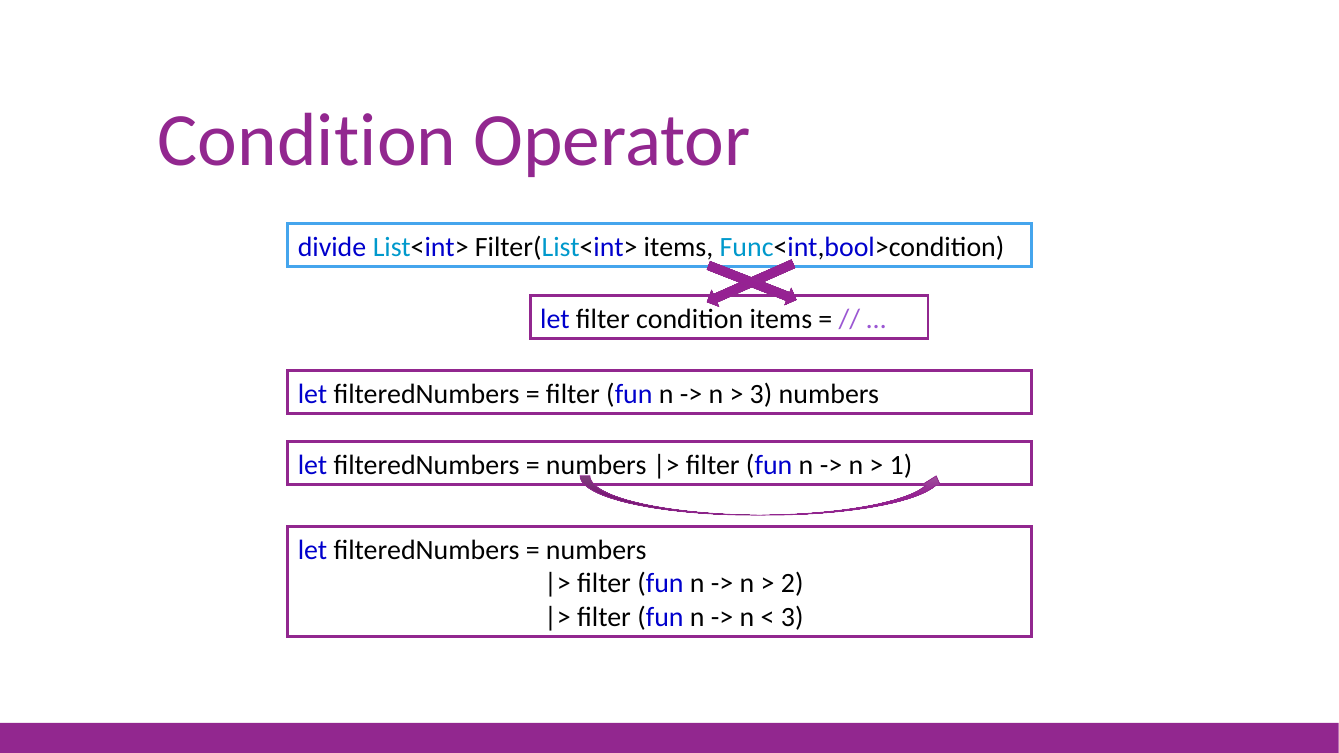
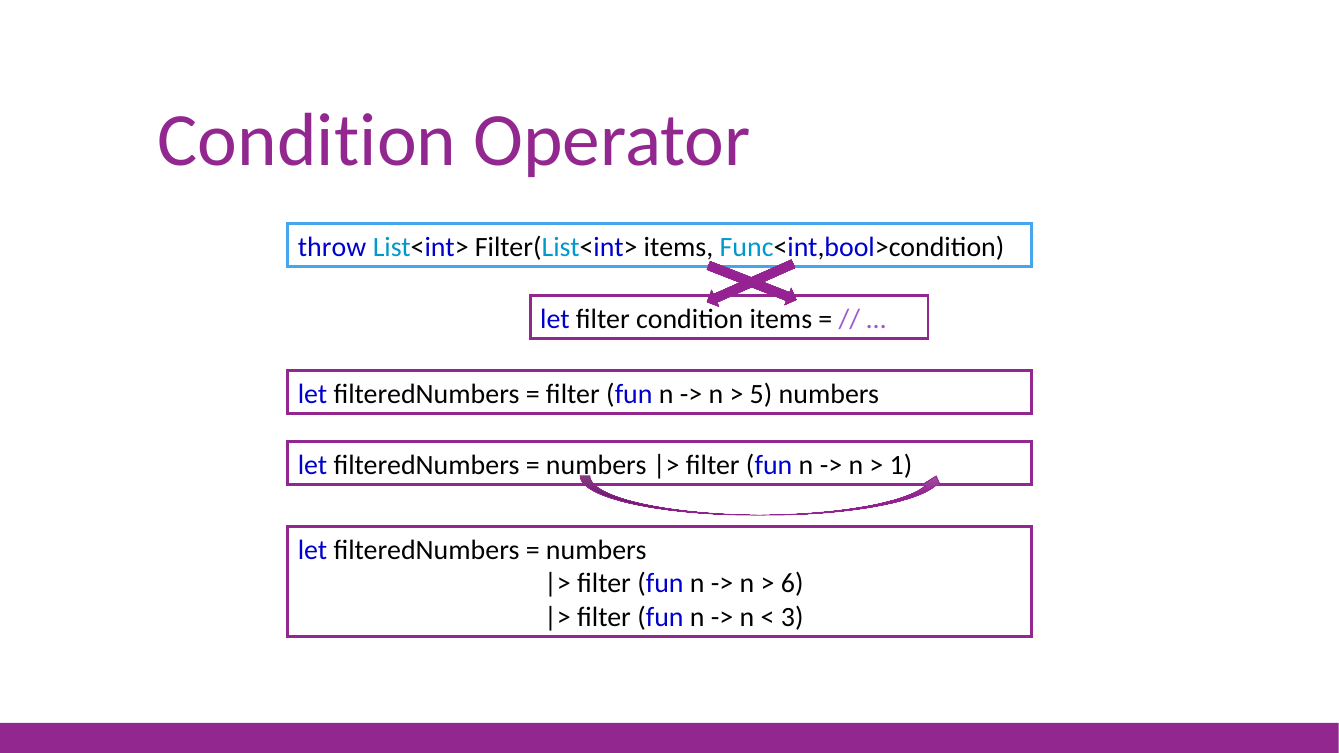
divide: divide -> throw
3 at (761, 394): 3 -> 5
2: 2 -> 6
